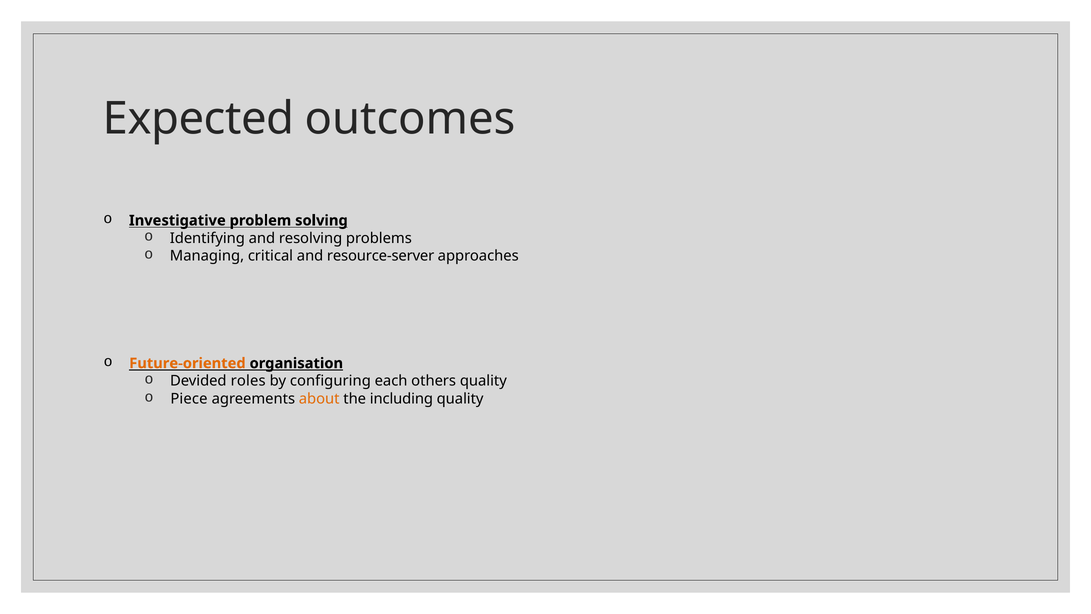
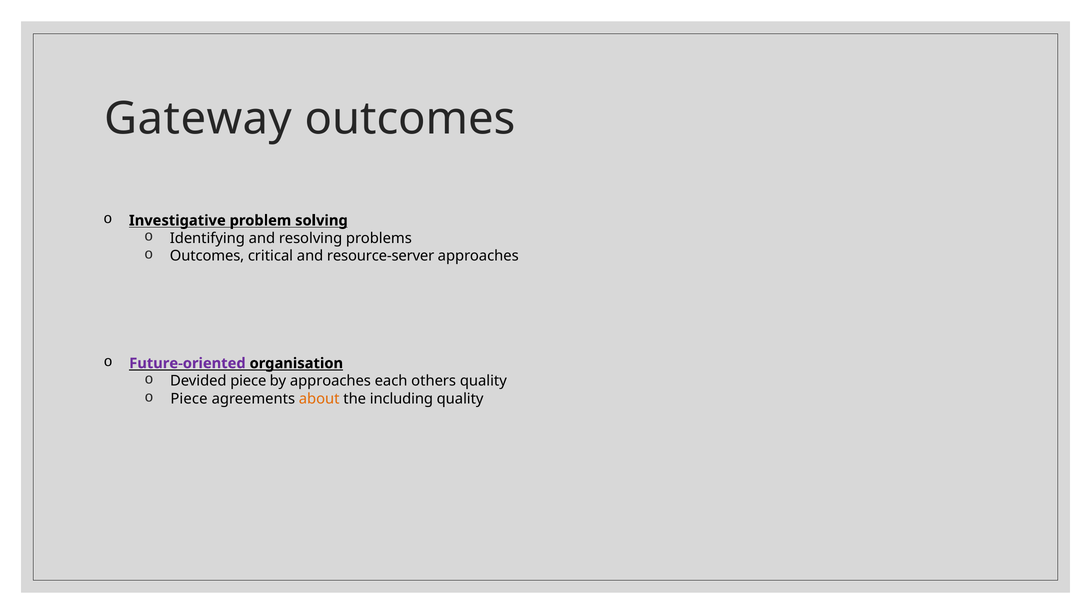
Expected: Expected -> Gateway
Managing at (207, 256): Managing -> Outcomes
Future-oriented colour: orange -> purple
Devided roles: roles -> piece
by configuring: configuring -> approaches
